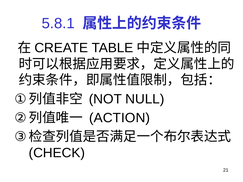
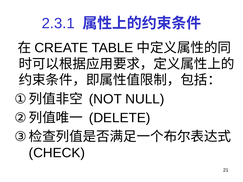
5.8.1: 5.8.1 -> 2.3.1
ACTION: ACTION -> DELETE
